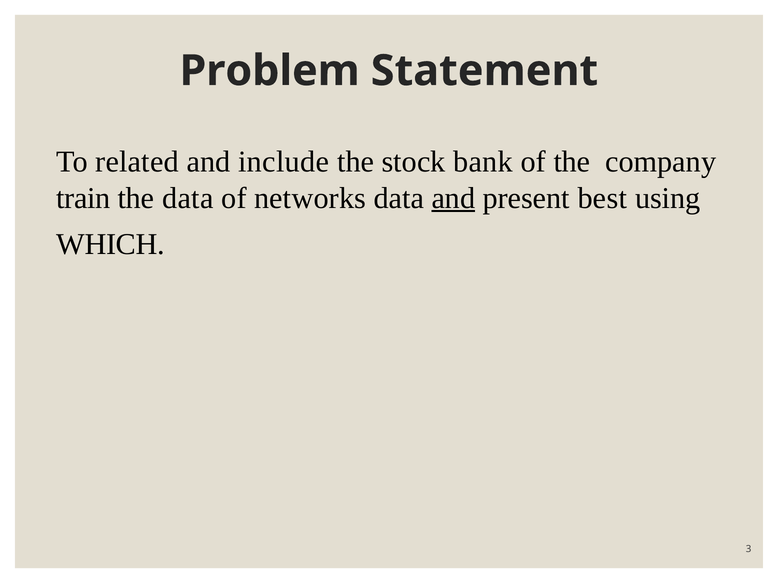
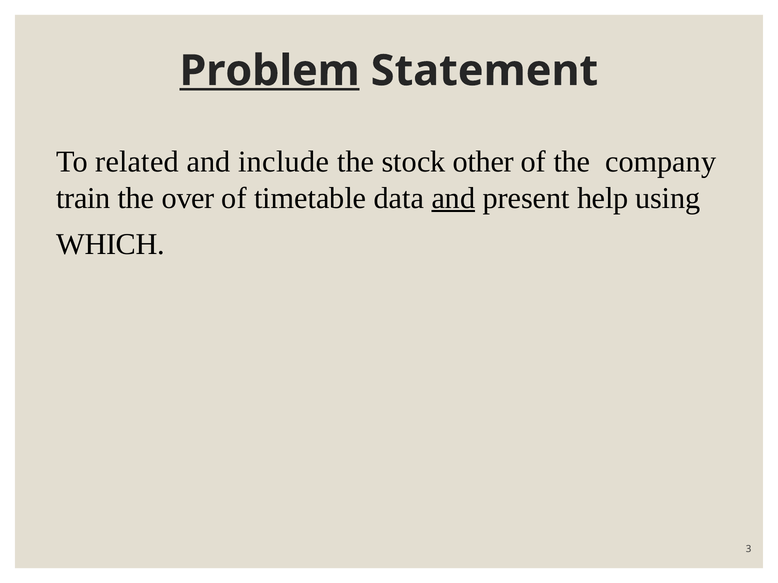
Problem underline: none -> present
bank: bank -> other
the data: data -> over
networks: networks -> timetable
best: best -> help
